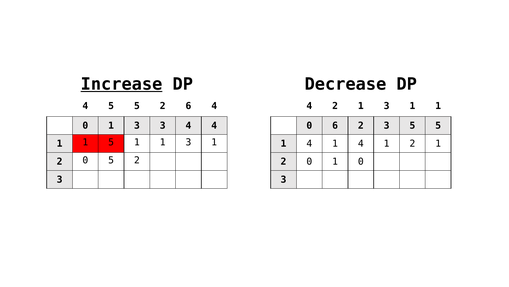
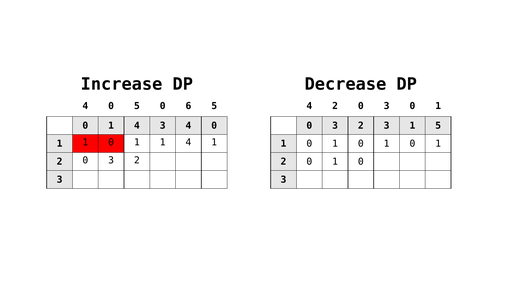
Increase underline: present -> none
5 at (111, 106): 5 -> 0
2 at (163, 106): 2 -> 0
6 4: 4 -> 5
4 2 1: 1 -> 0
1 at (412, 106): 1 -> 0
0 1 3: 3 -> 4
3 4 4: 4 -> 0
6 at (335, 125): 6 -> 3
3 5: 5 -> 1
1 1 5: 5 -> 0
1 1 3: 3 -> 4
4 at (309, 143): 4 -> 0
4 at (361, 143): 4 -> 0
2 at (412, 143): 2 -> 0
5 at (111, 160): 5 -> 3
